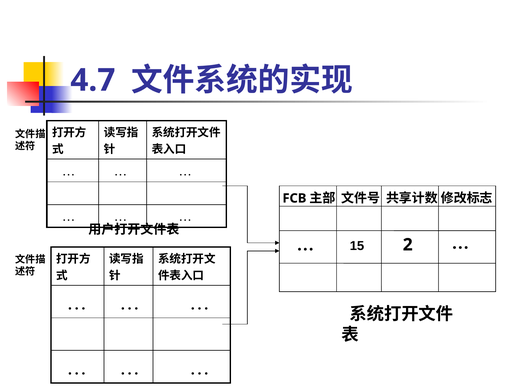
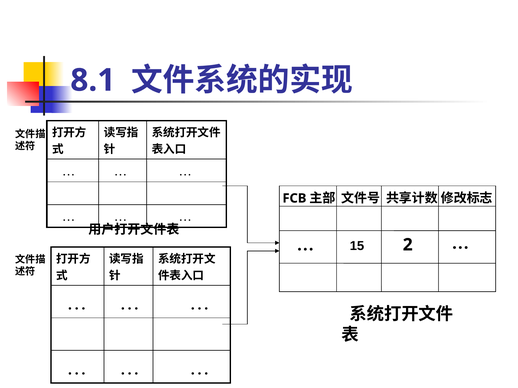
4.7: 4.7 -> 8.1
